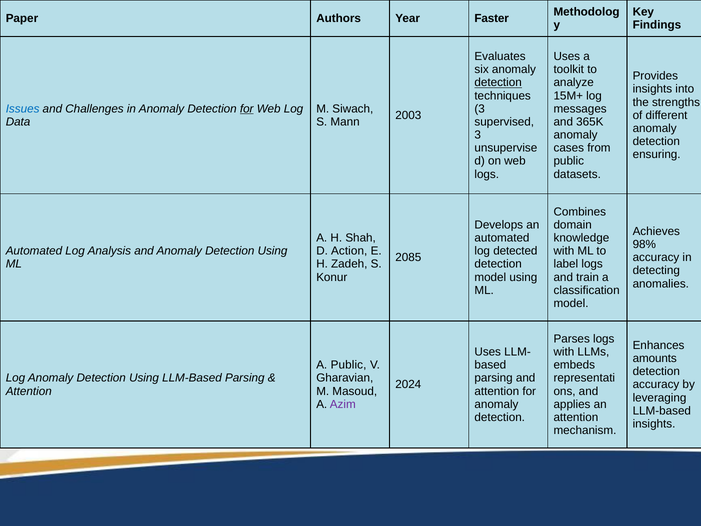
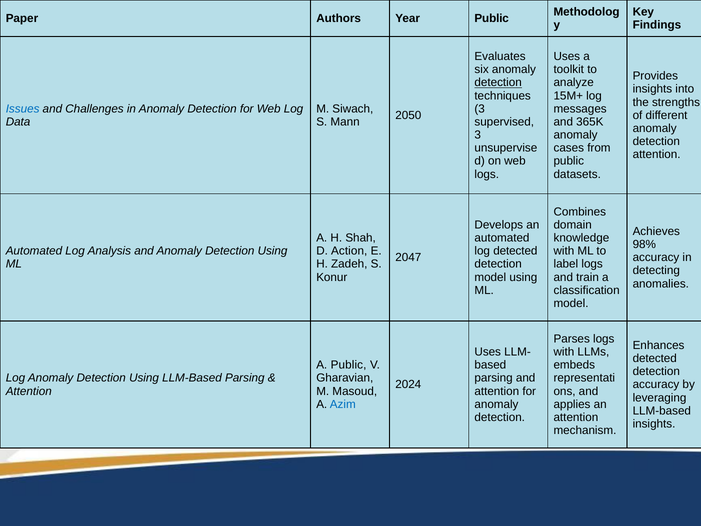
Year Faster: Faster -> Public
for at (247, 109) underline: present -> none
2003: 2003 -> 2050
ensuring at (657, 155): ensuring -> attention
2085: 2085 -> 2047
amounts at (655, 358): amounts -> detected
Azim colour: purple -> blue
